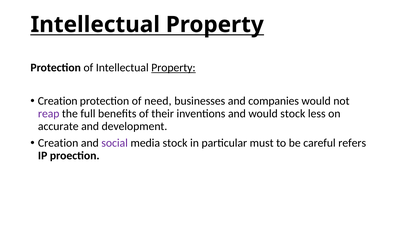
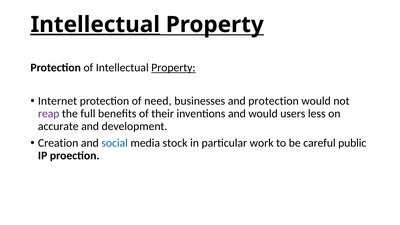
Intellectual at (95, 25) underline: none -> present
Creation at (58, 101): Creation -> Internet
and companies: companies -> protection
would stock: stock -> users
social colour: purple -> blue
must: must -> work
refers: refers -> public
